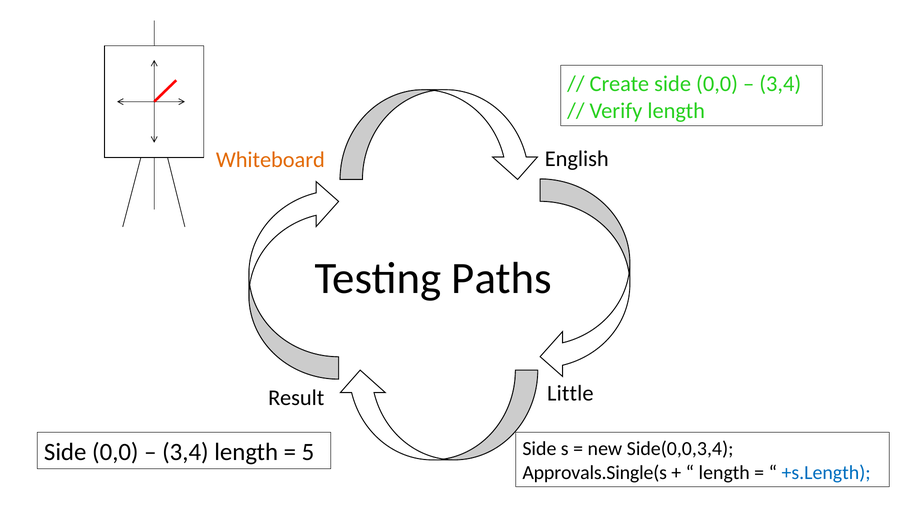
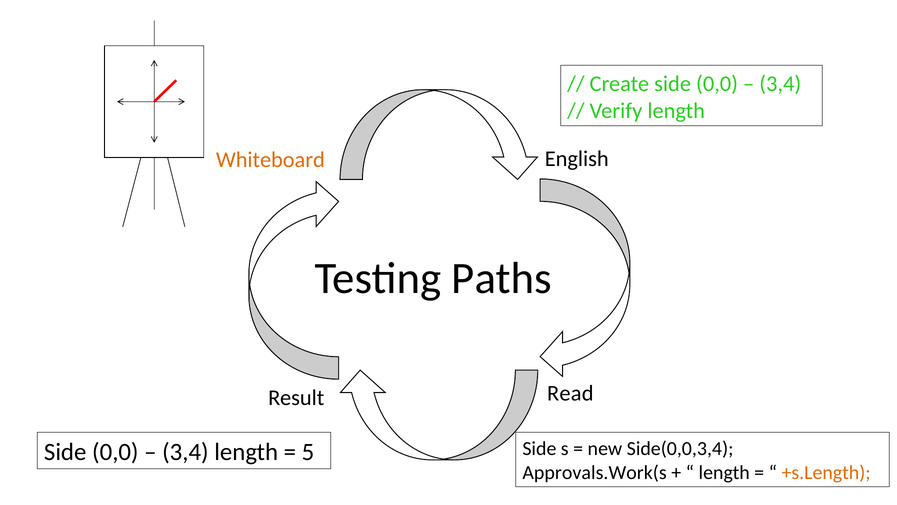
Little: Little -> Read
Approvals.Single(s: Approvals.Single(s -> Approvals.Work(s
+s.Length colour: blue -> orange
